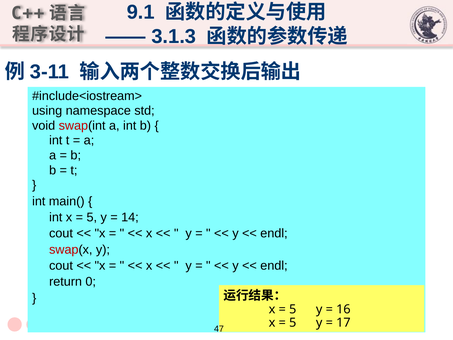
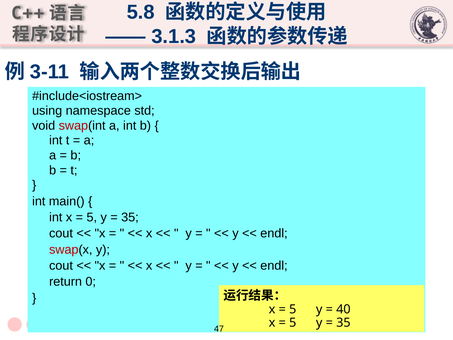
9.1: 9.1 -> 5.8
14 at (130, 217): 14 -> 35
16: 16 -> 40
17 at (343, 323): 17 -> 35
